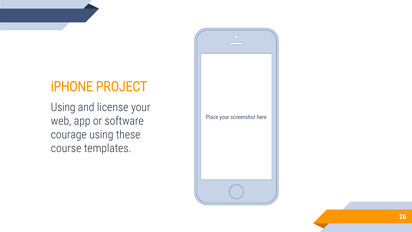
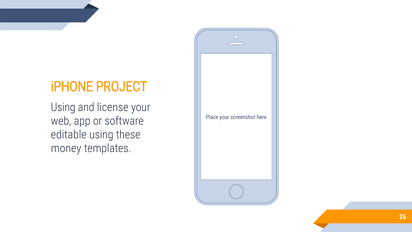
courage: courage -> editable
course: course -> money
